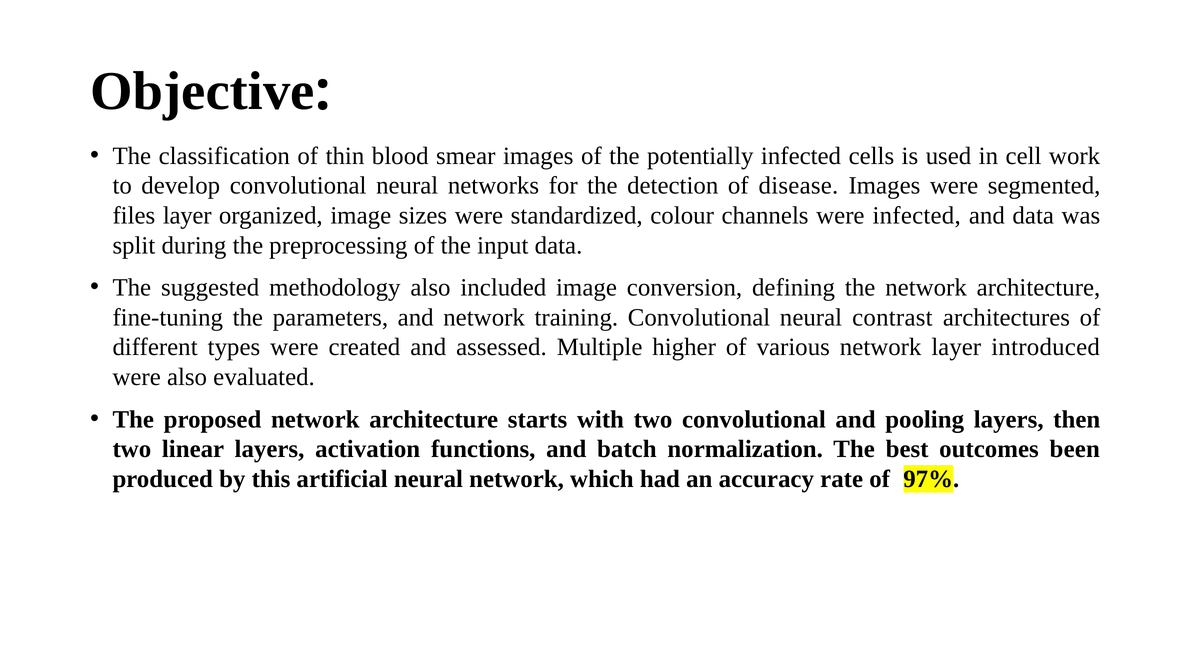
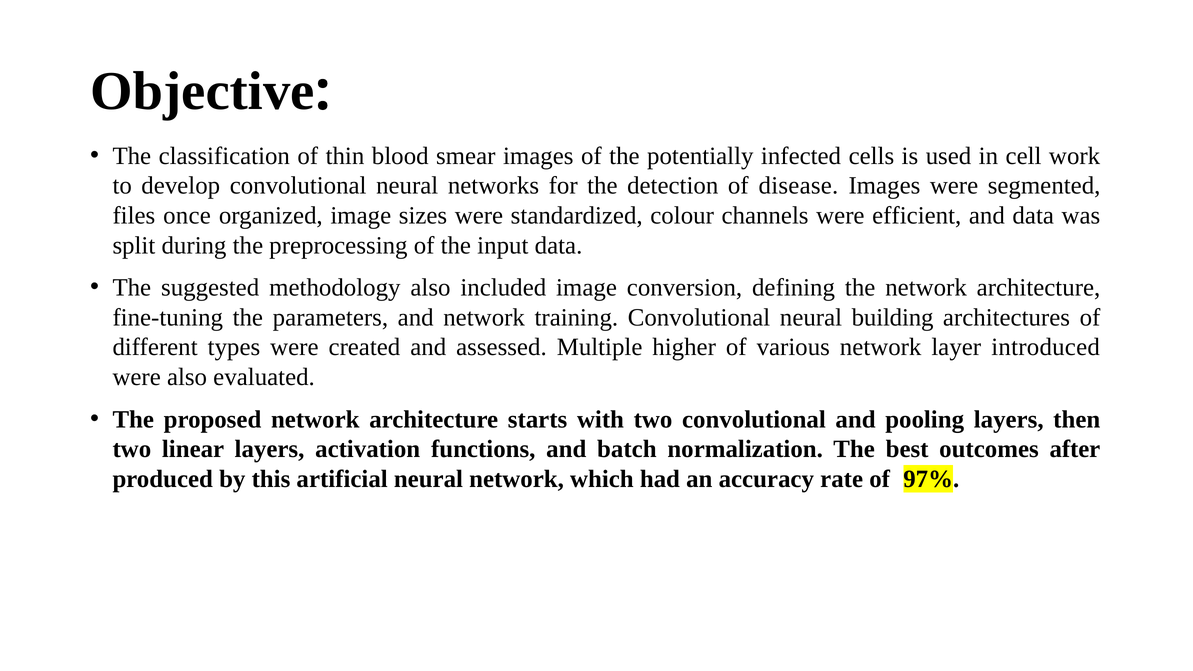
files layer: layer -> once
were infected: infected -> efficient
contrast: contrast -> building
been: been -> after
